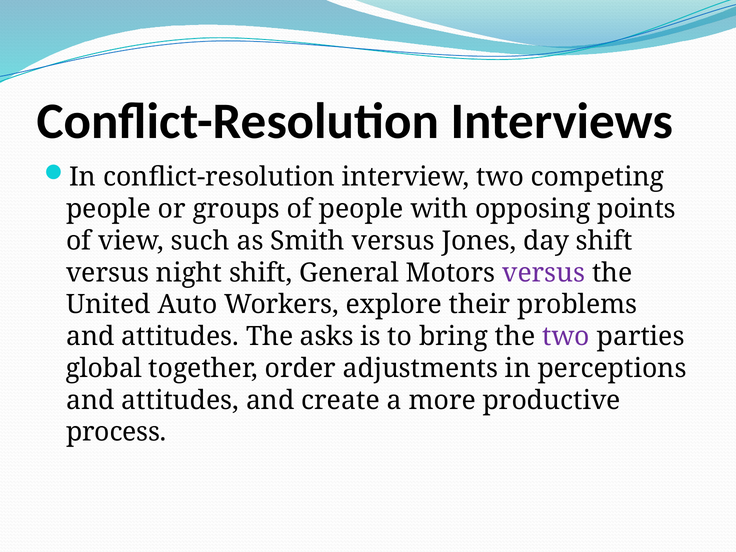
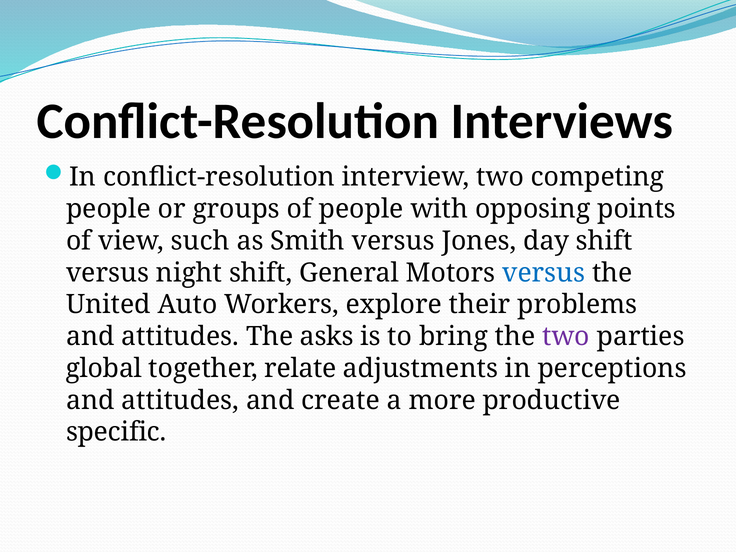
versus at (544, 273) colour: purple -> blue
order: order -> relate
process: process -> specific
